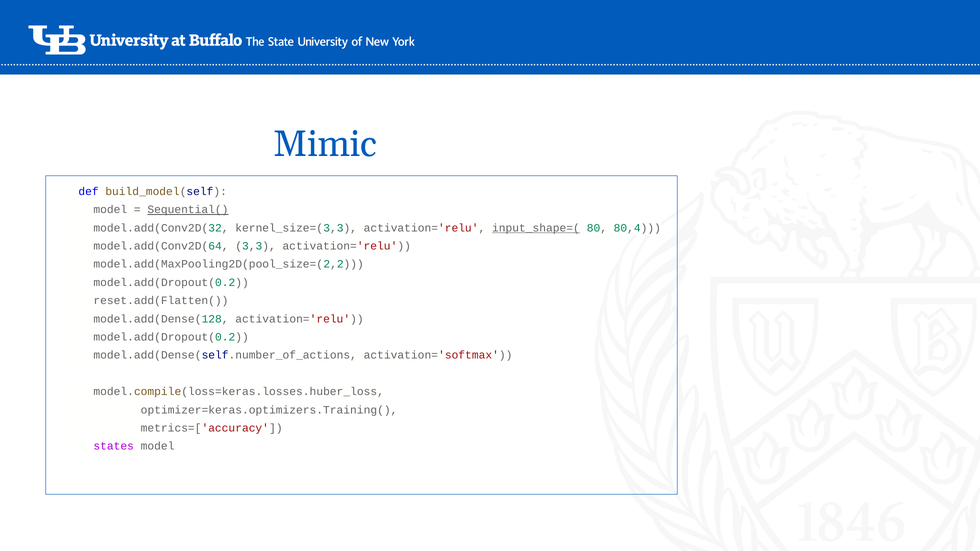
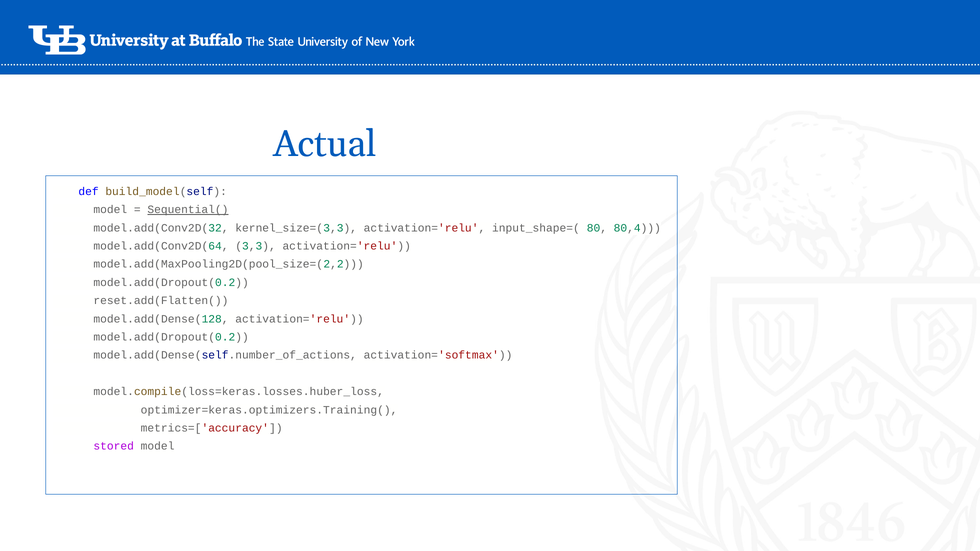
Mimic: Mimic -> Actual
input_shape=( underline: present -> none
states: states -> stored
